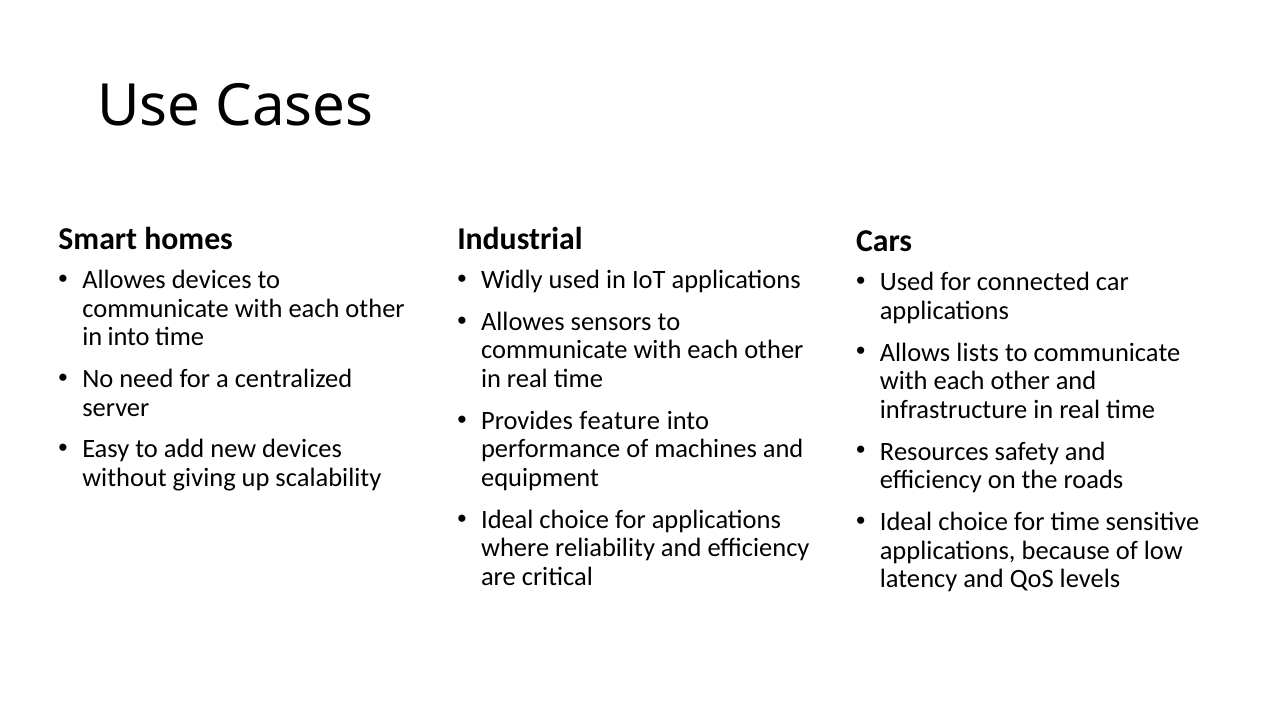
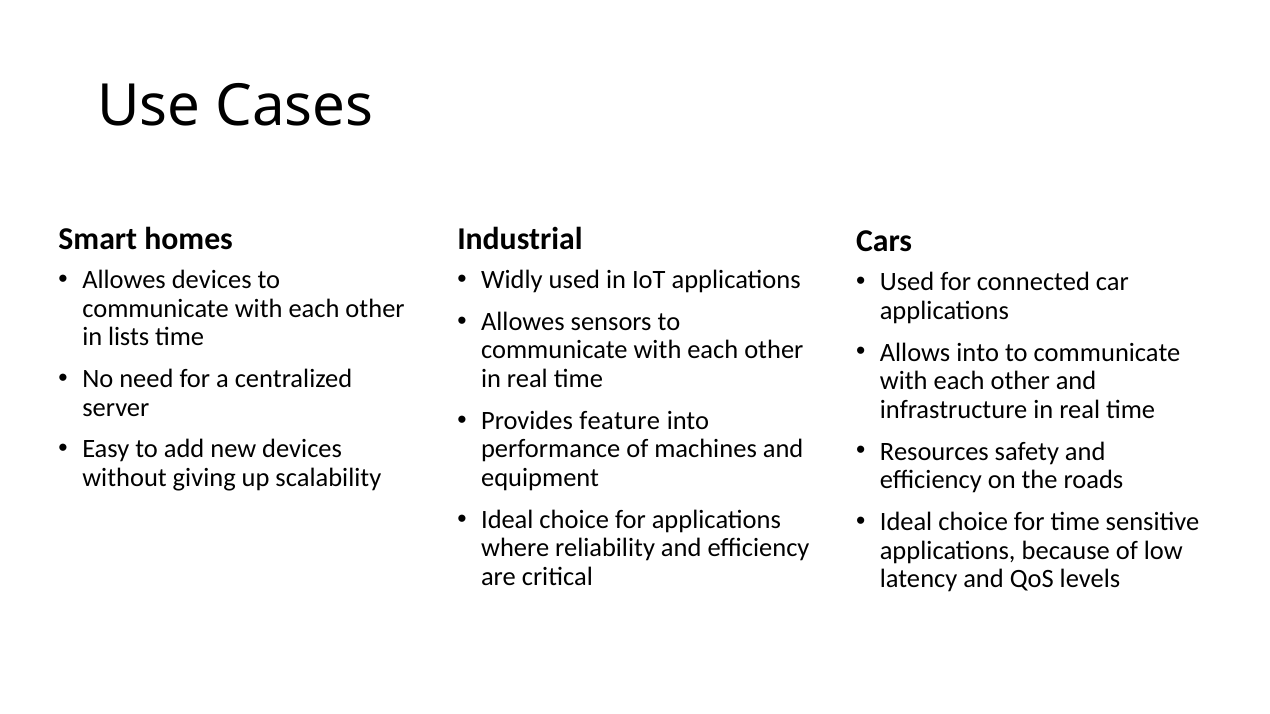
in into: into -> lists
Allows lists: lists -> into
